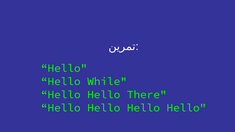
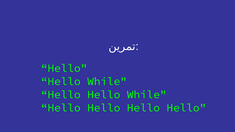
There at (147, 95): There -> While
